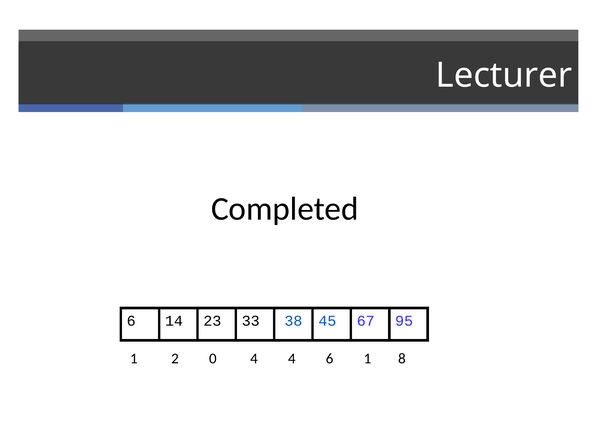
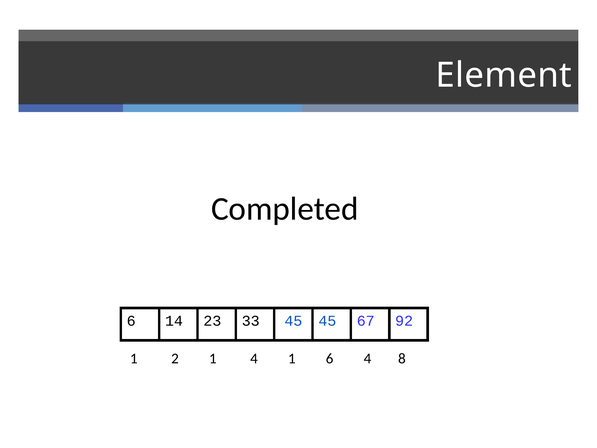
Lecturer: Lecturer -> Element
33 38: 38 -> 45
95: 95 -> 92
2 0: 0 -> 1
4 4: 4 -> 1
6 1: 1 -> 4
